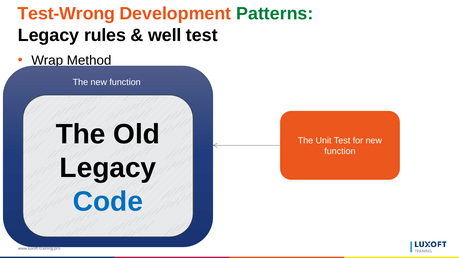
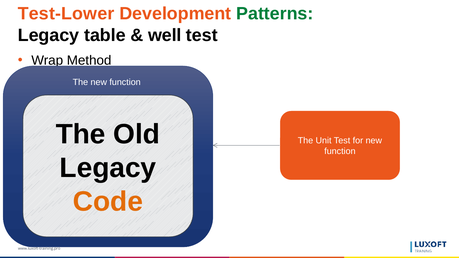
Test-Wrong: Test-Wrong -> Test-Lower
rules: rules -> table
Code colour: blue -> orange
